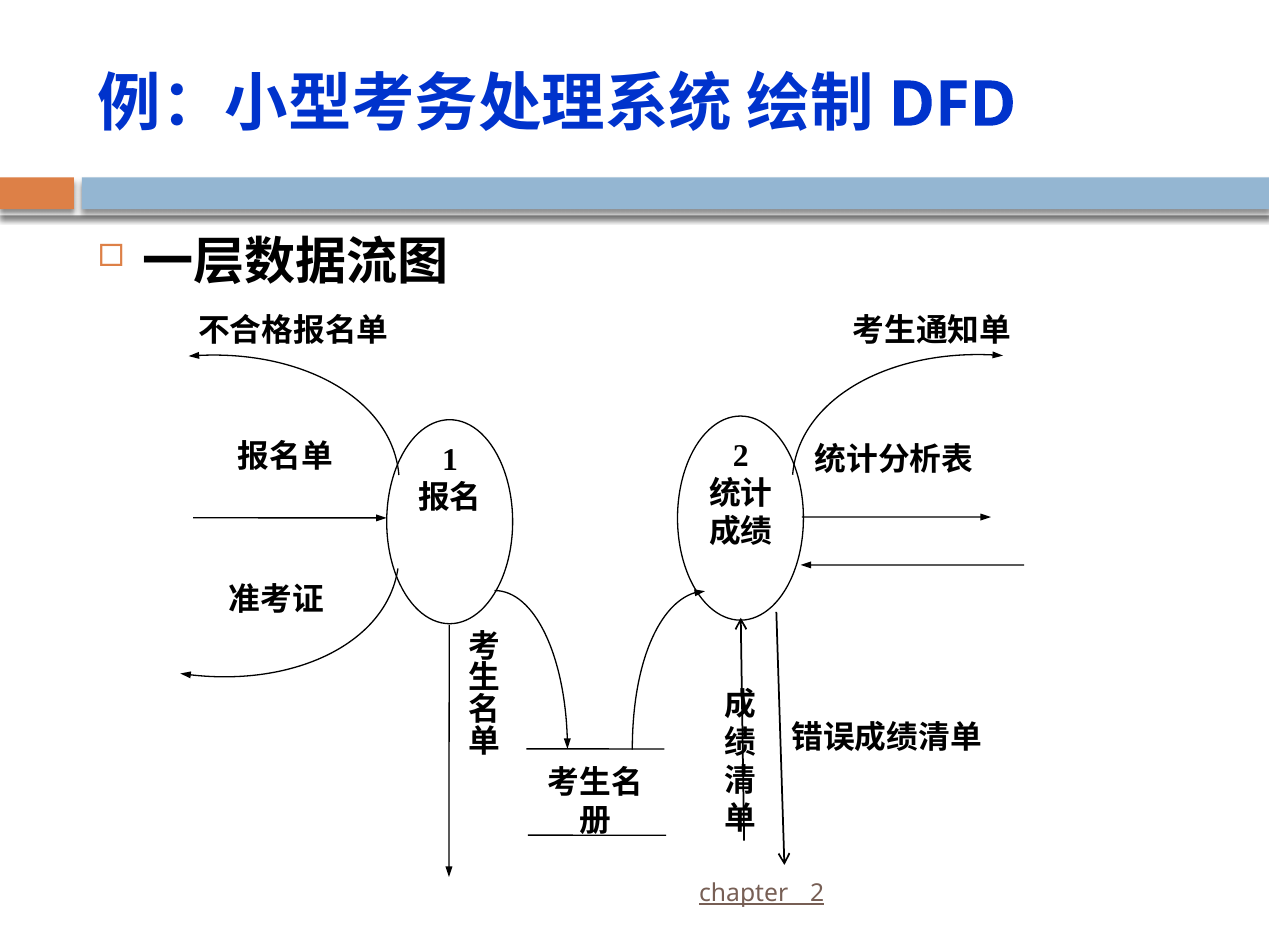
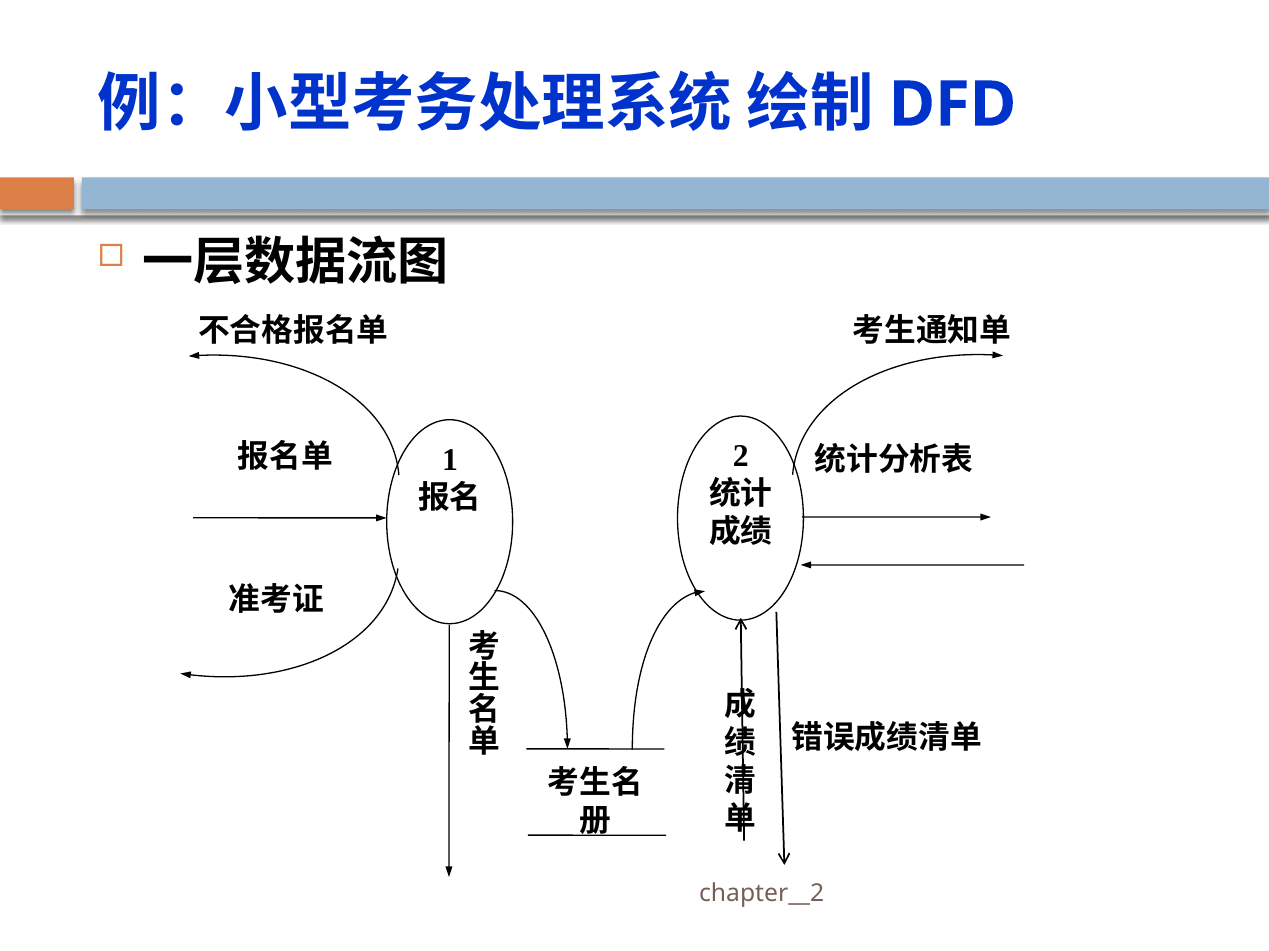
chapter__2 underline: present -> none
